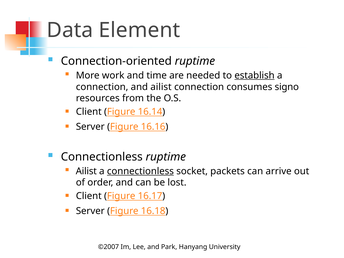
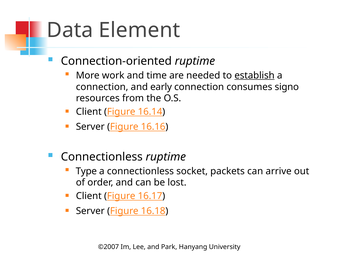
and ailist: ailist -> early
Ailist at (86, 171): Ailist -> Type
connectionless at (140, 171) underline: present -> none
